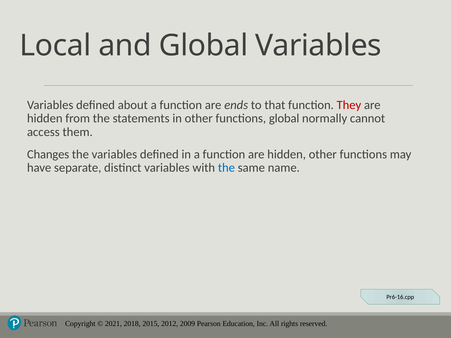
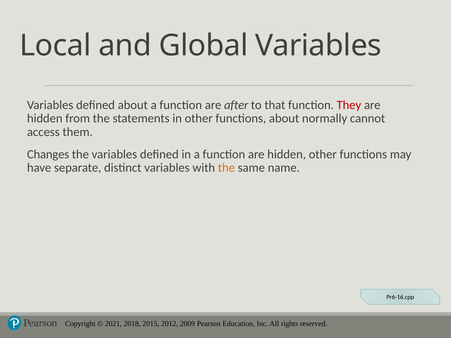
ends: ends -> after
functions global: global -> about
the at (226, 168) colour: blue -> orange
